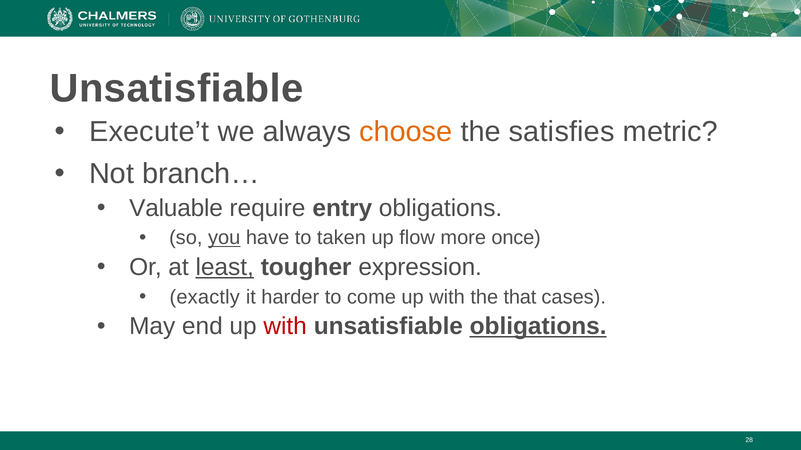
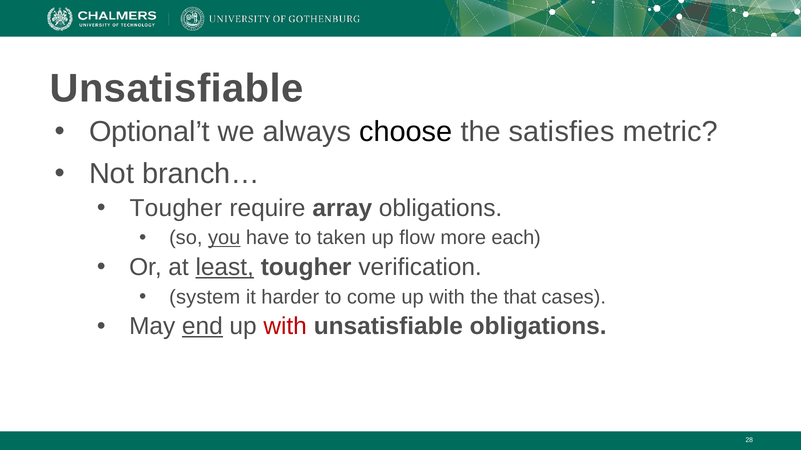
Execute’t: Execute’t -> Optional’t
choose colour: orange -> black
Valuable at (176, 209): Valuable -> Tougher
entry: entry -> array
once: once -> each
expression: expression -> verification
exactly: exactly -> system
end underline: none -> present
obligations at (538, 327) underline: present -> none
